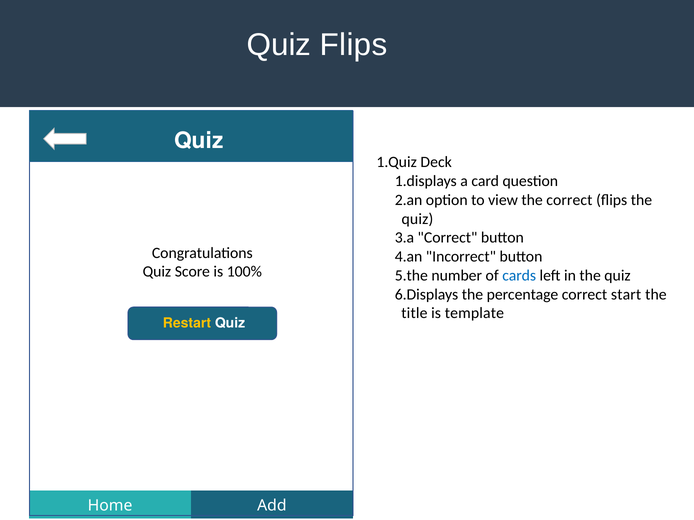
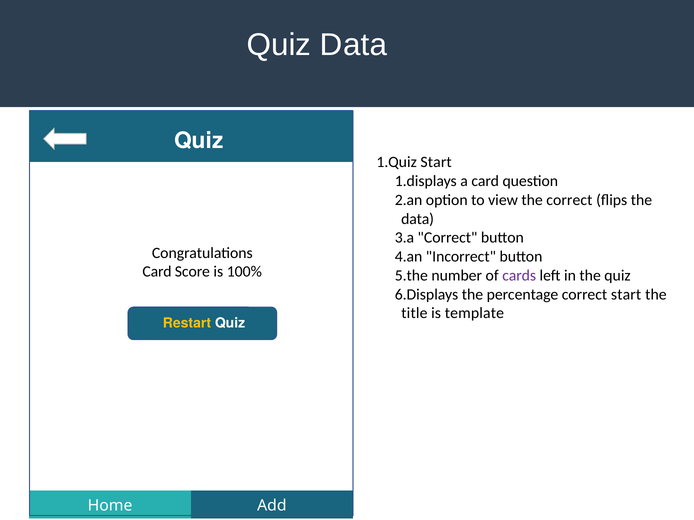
Quiz Flips: Flips -> Data
Deck at (436, 162): Deck -> Start
quiz at (417, 219): quiz -> data
Quiz at (157, 272): Quiz -> Card
cards colour: blue -> purple
